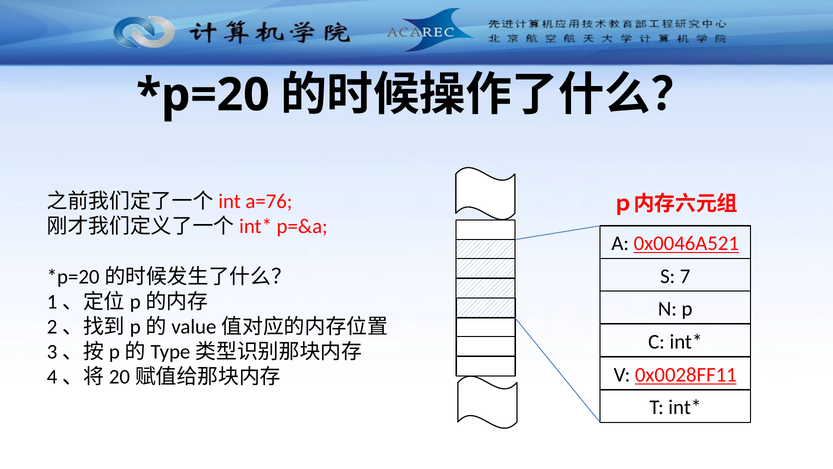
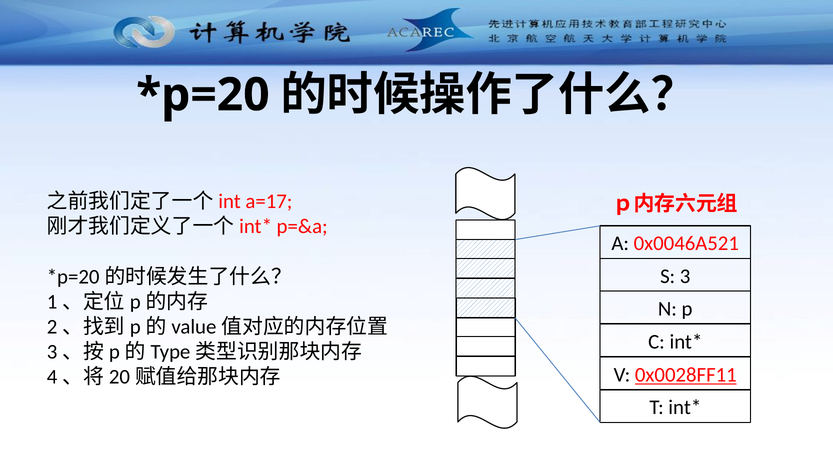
a=76: a=76 -> a=17
0x0046A521 underline: present -> none
7: 7 -> 3
